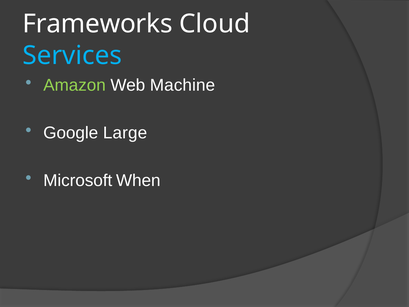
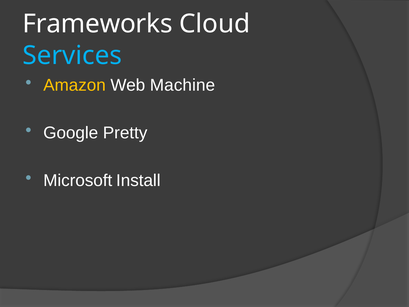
Amazon colour: light green -> yellow
Large: Large -> Pretty
When: When -> Install
